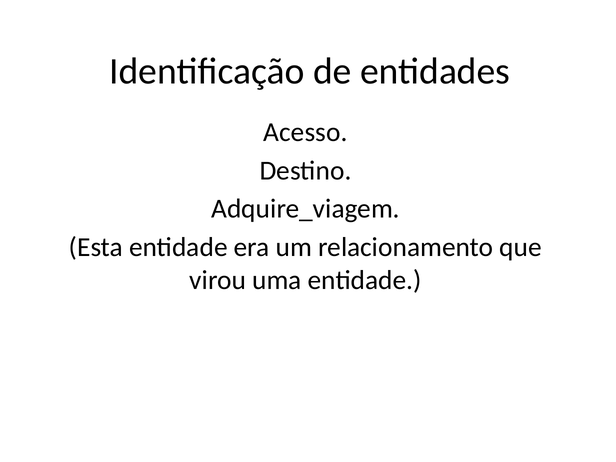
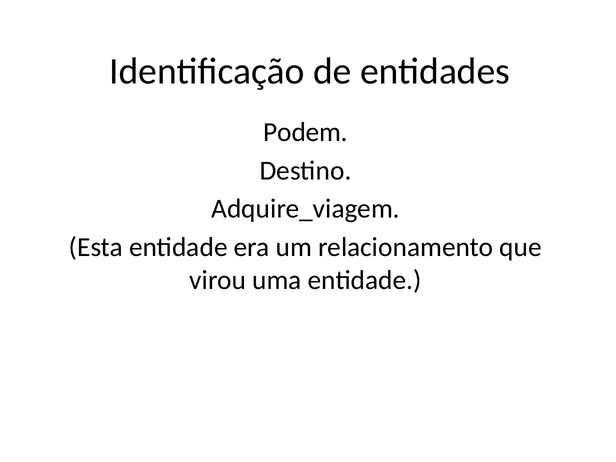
Acesso: Acesso -> Podem
